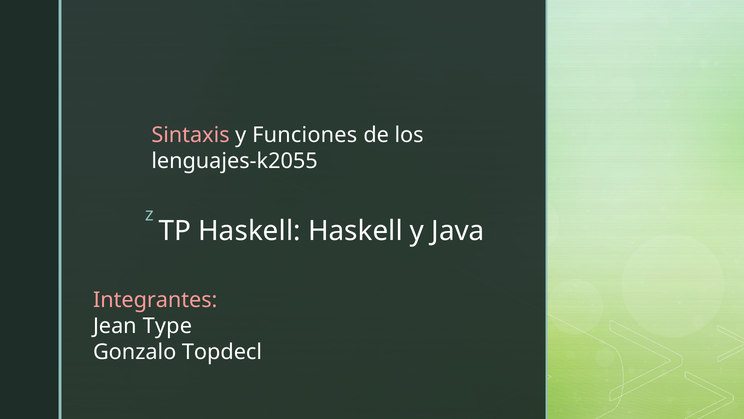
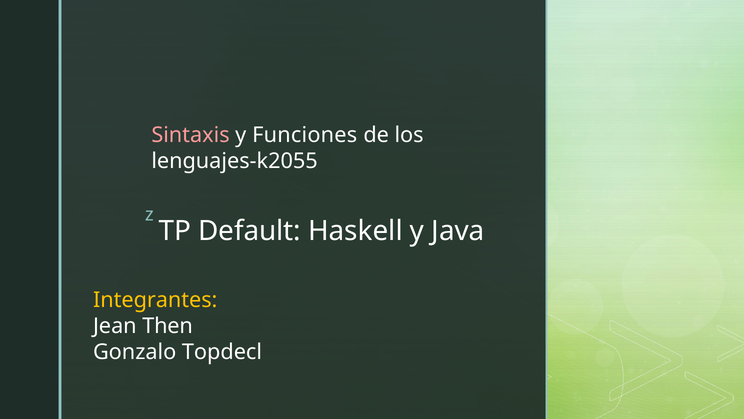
TP Haskell: Haskell -> Default
Integrantes colour: pink -> yellow
Type: Type -> Then
